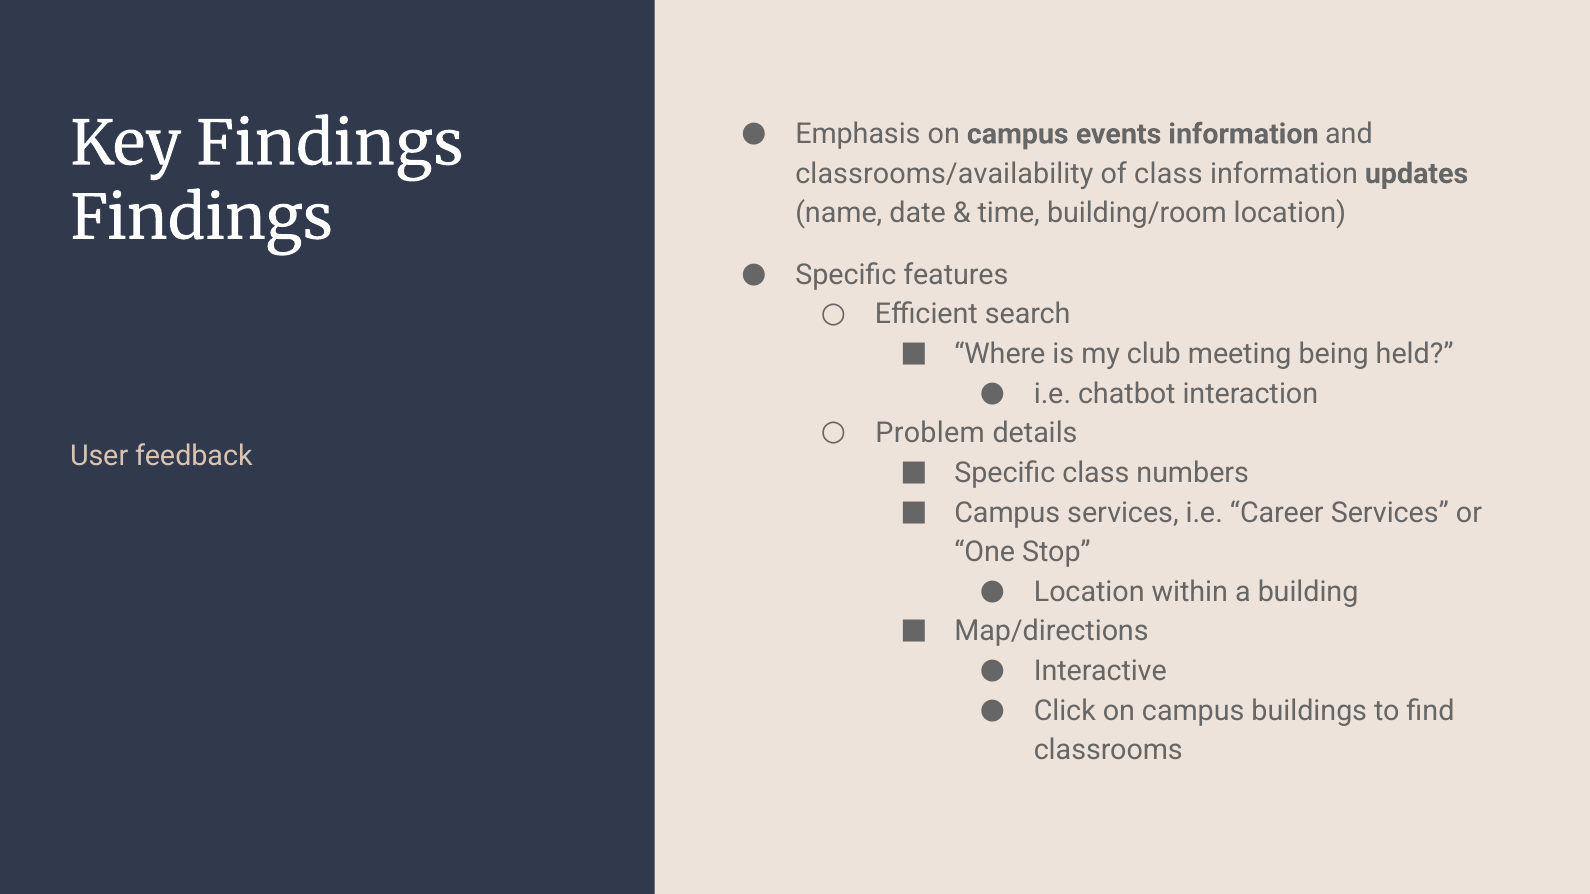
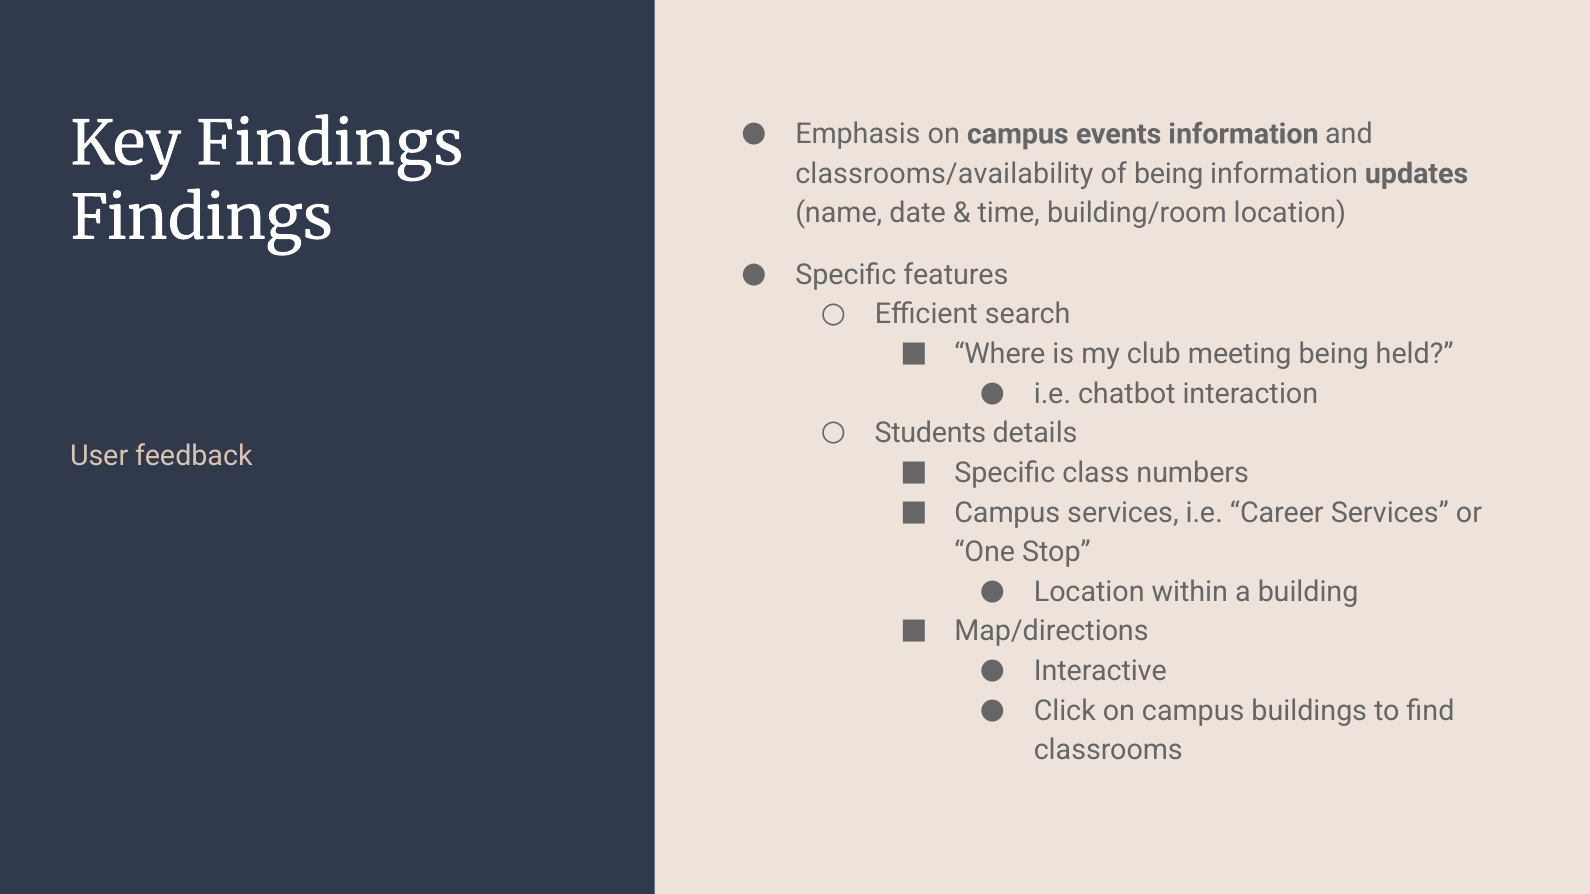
of class: class -> being
Problem: Problem -> Students
